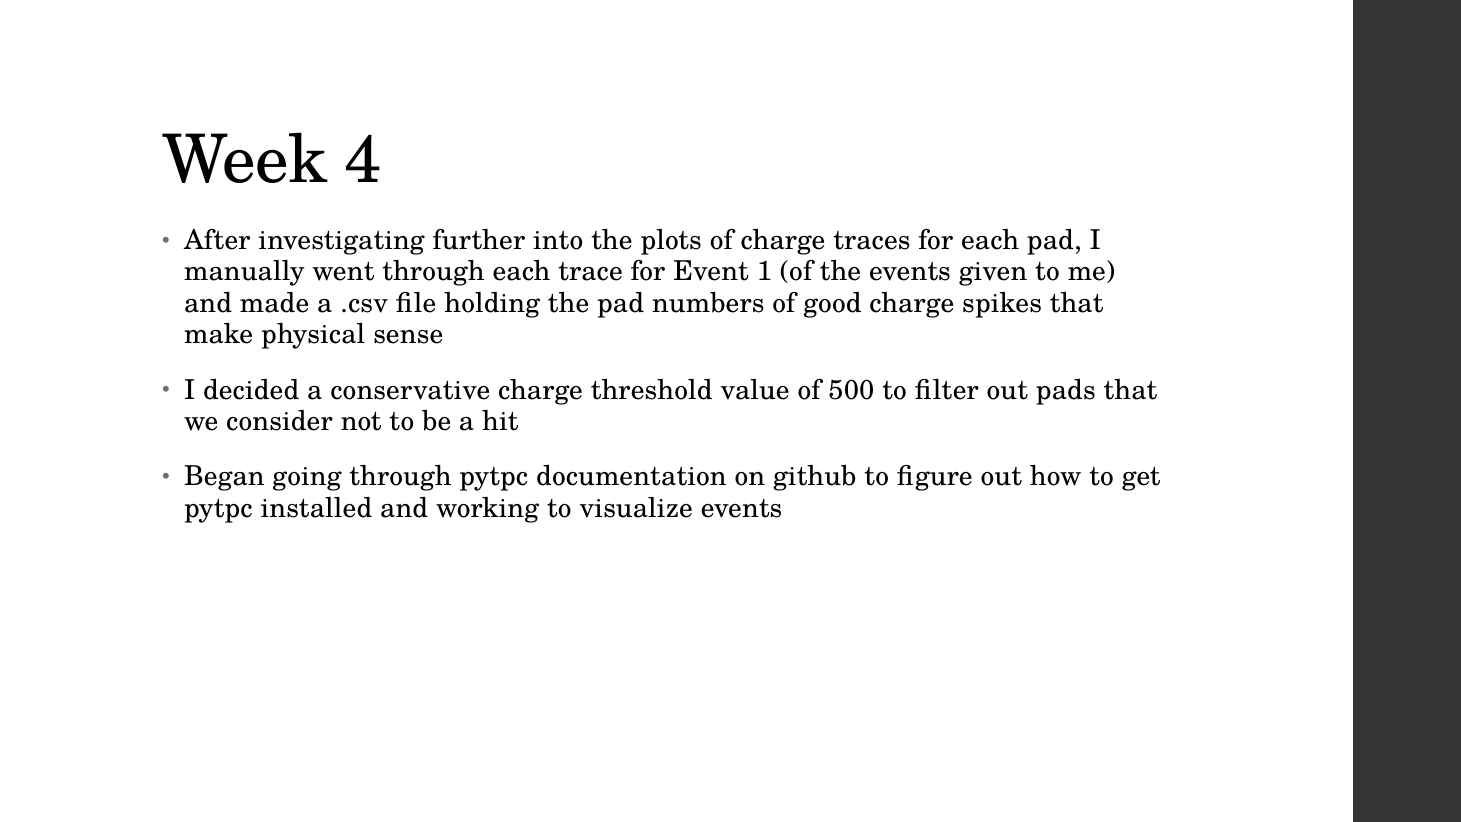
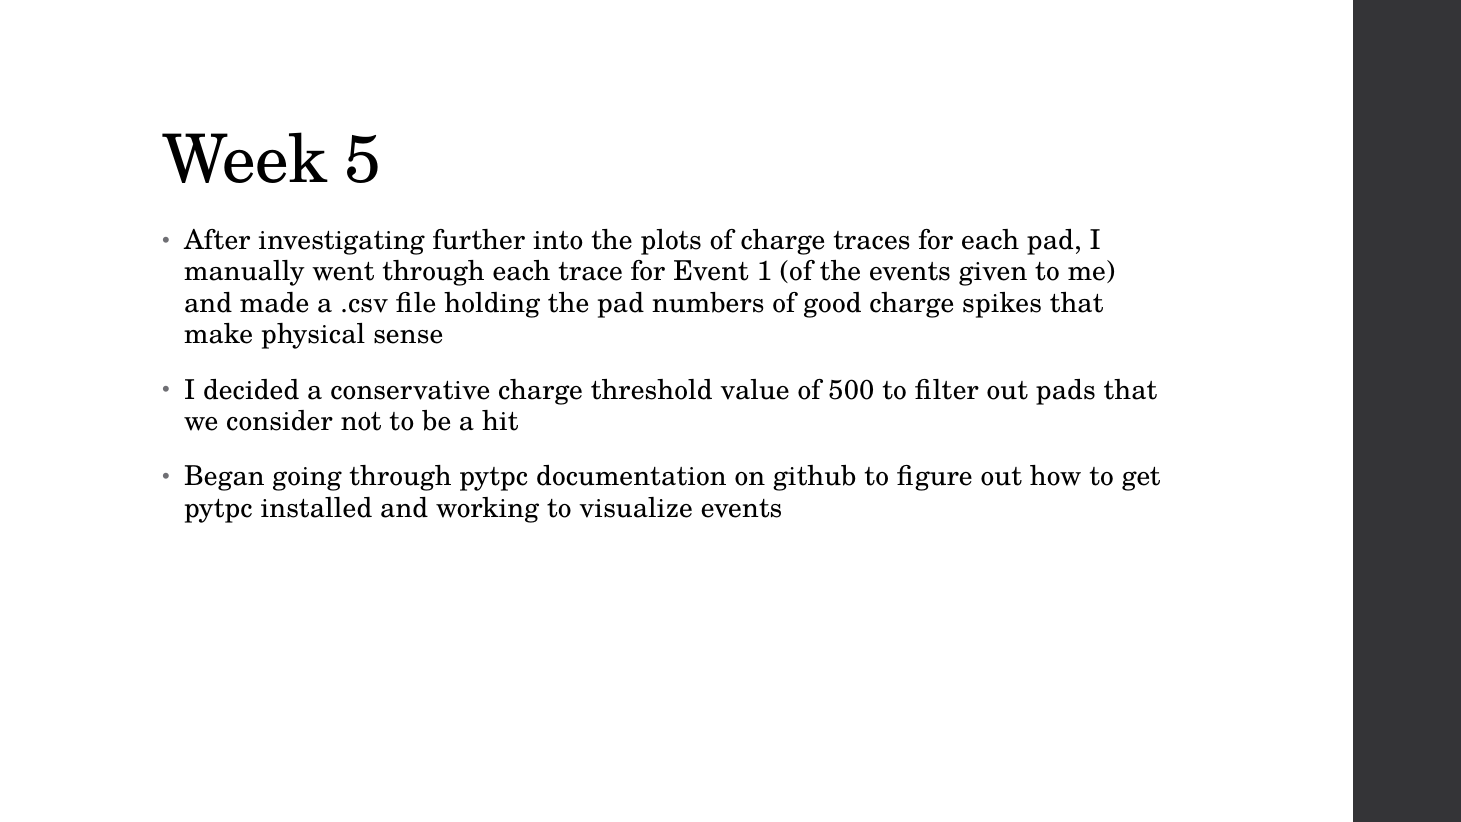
4: 4 -> 5
